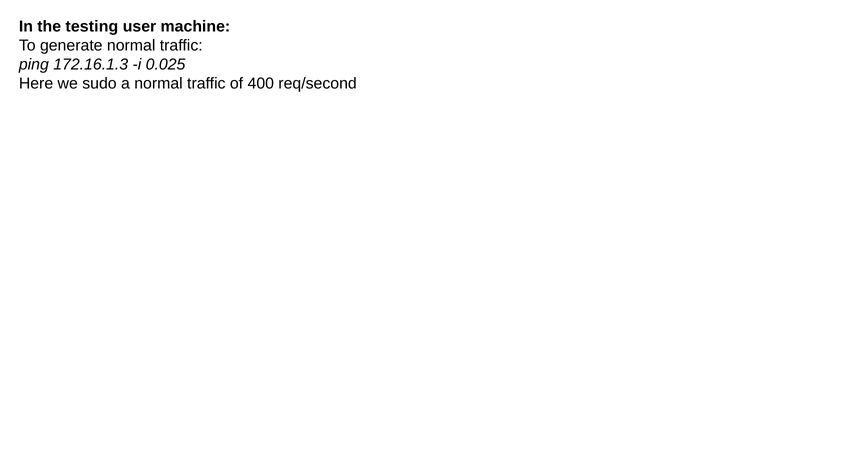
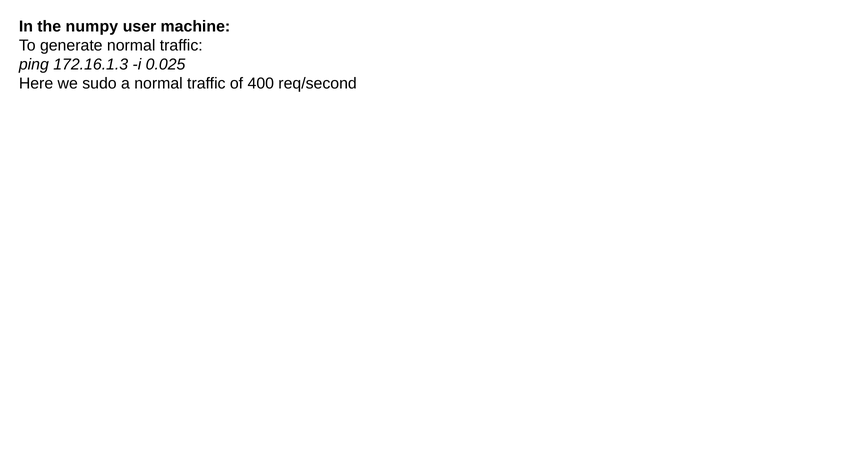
testing: testing -> numpy
